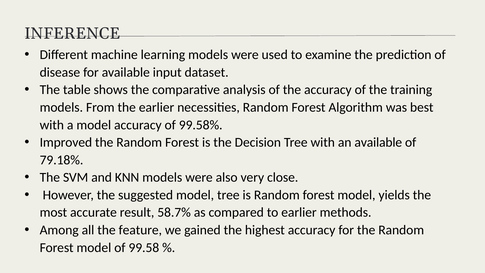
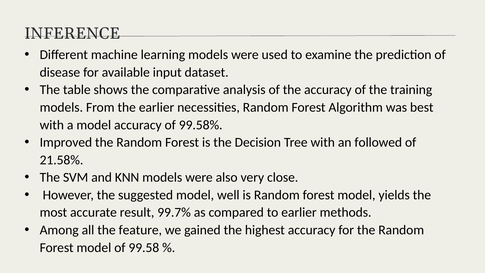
an available: available -> followed
79.18%: 79.18% -> 21.58%
model tree: tree -> well
58.7%: 58.7% -> 99.7%
